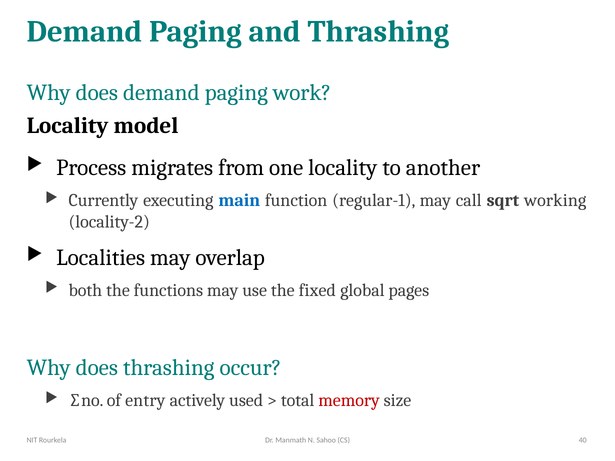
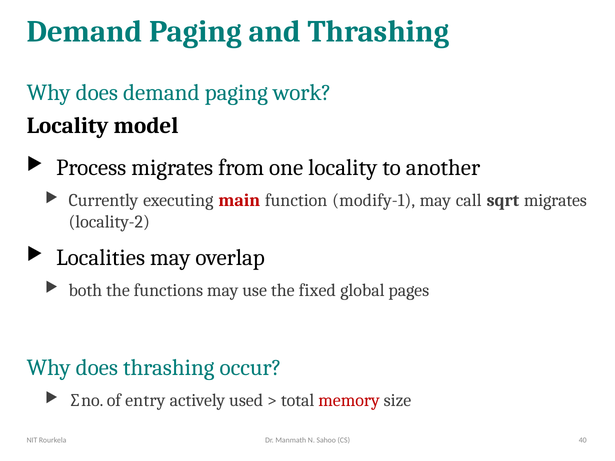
main colour: blue -> red
regular-1: regular-1 -> modify-1
sqrt working: working -> migrates
